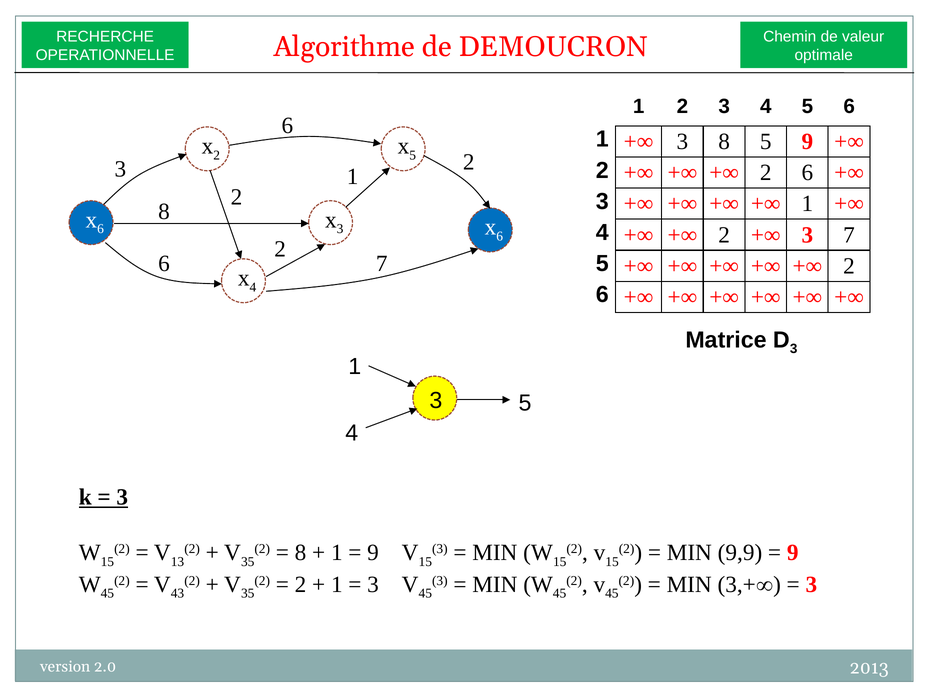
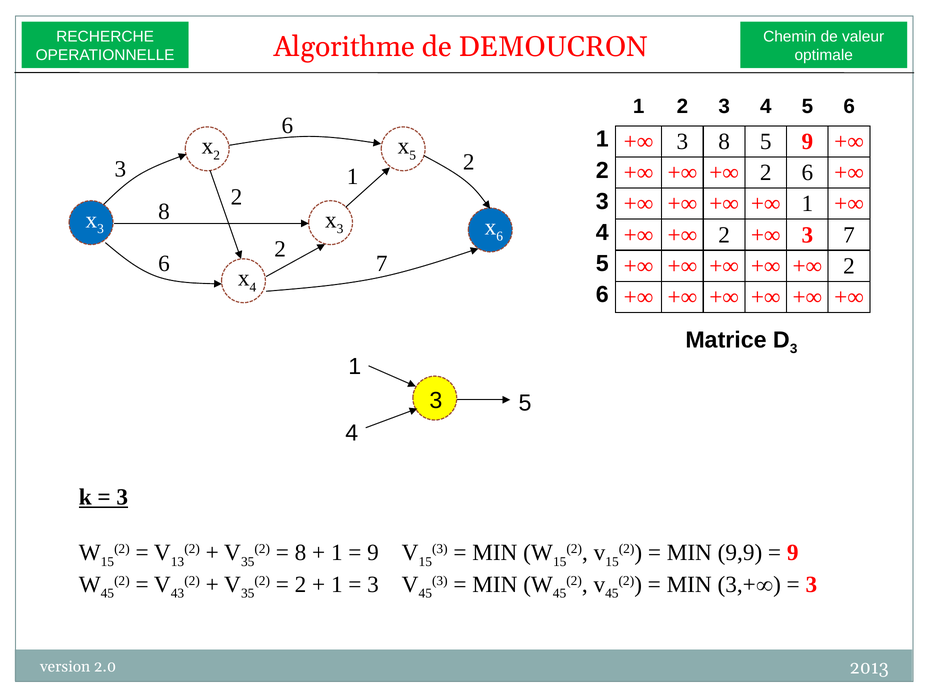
6 at (101, 229): 6 -> 3
